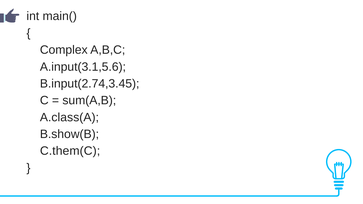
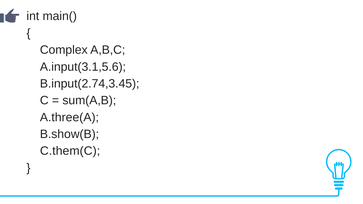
A.class(A: A.class(A -> A.three(A
